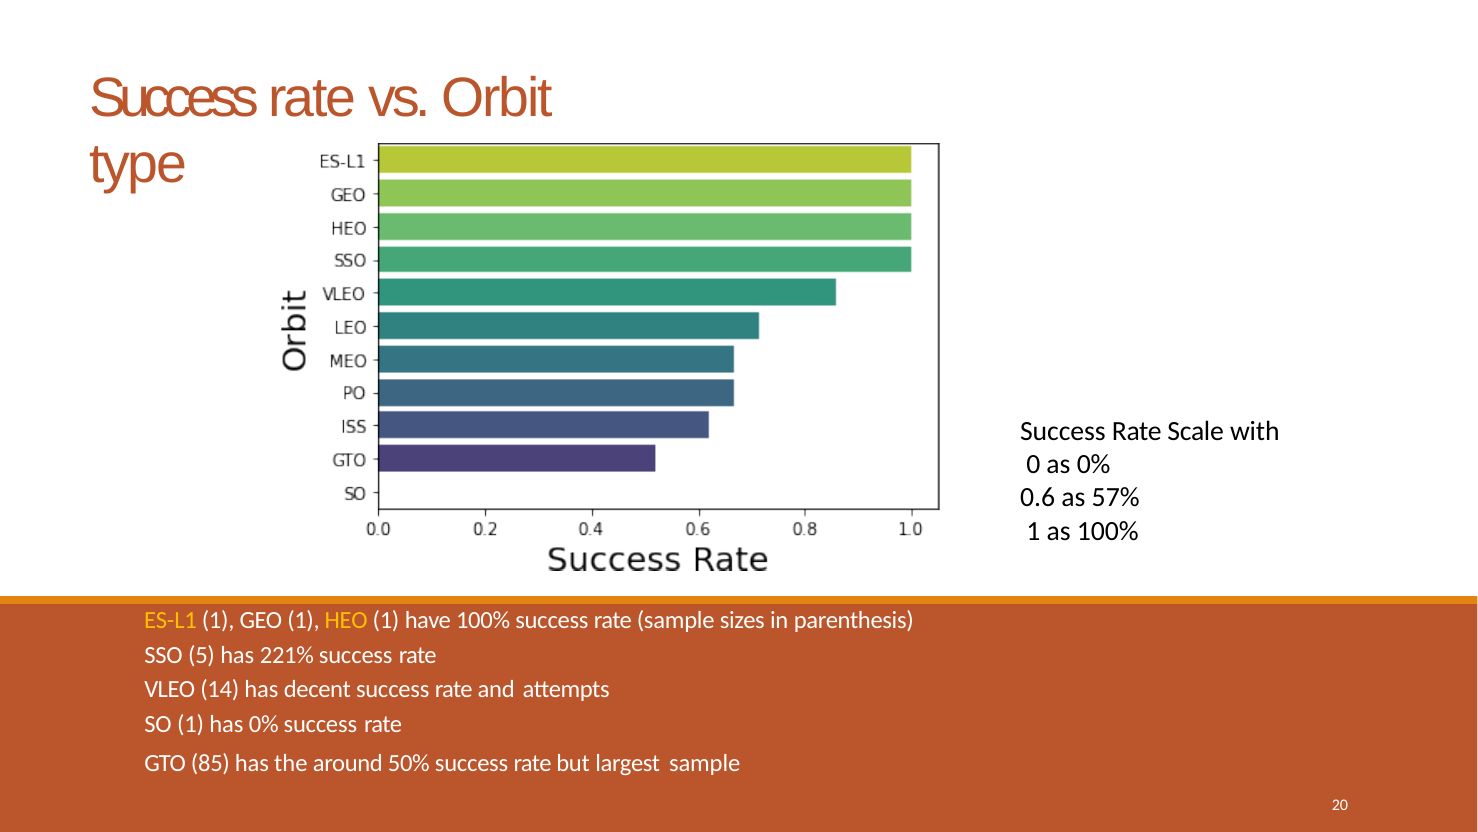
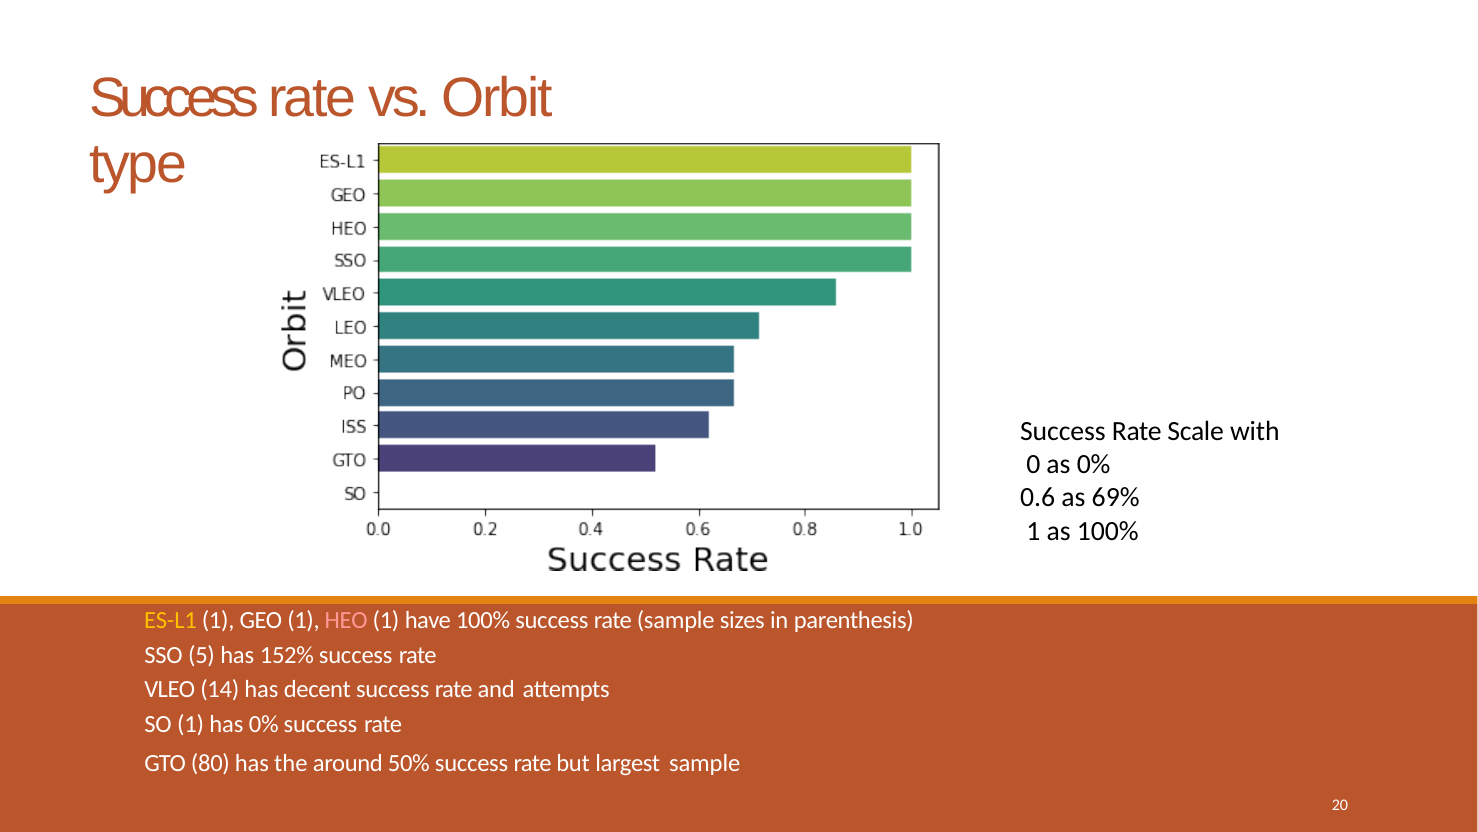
57%: 57% -> 69%
HEO colour: yellow -> pink
221%: 221% -> 152%
85: 85 -> 80
